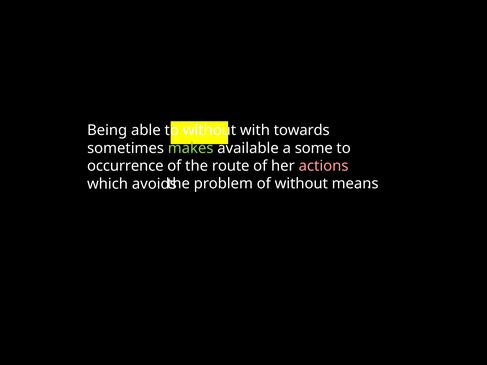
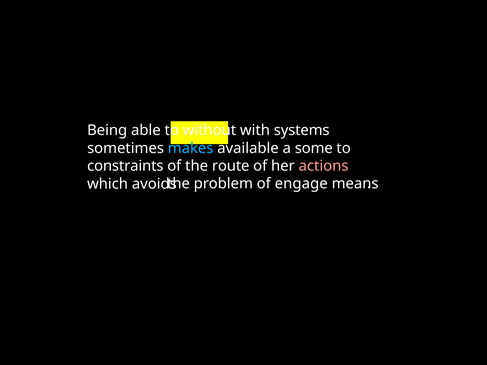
towards: towards -> systems
makes colour: light green -> light blue
occurrence: occurrence -> constraints
of without: without -> engage
